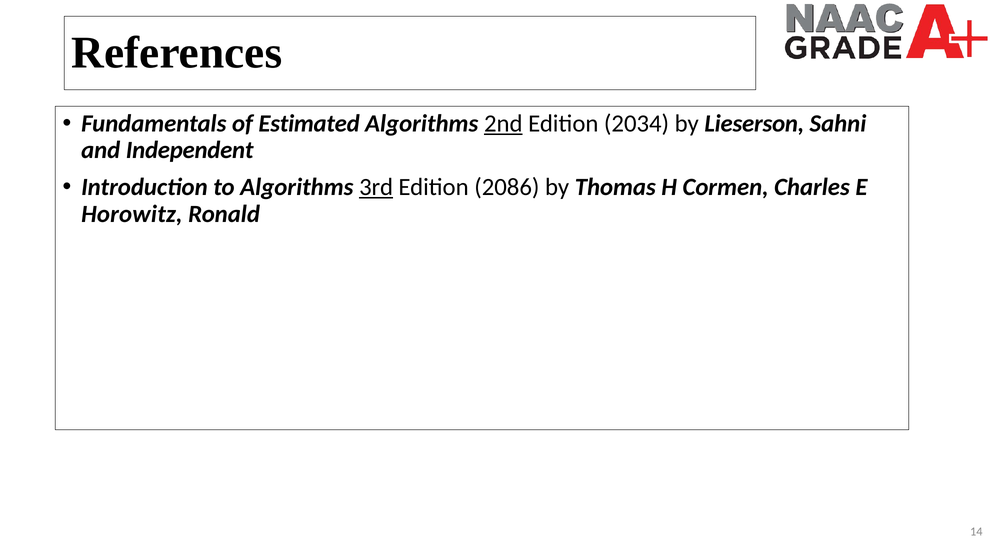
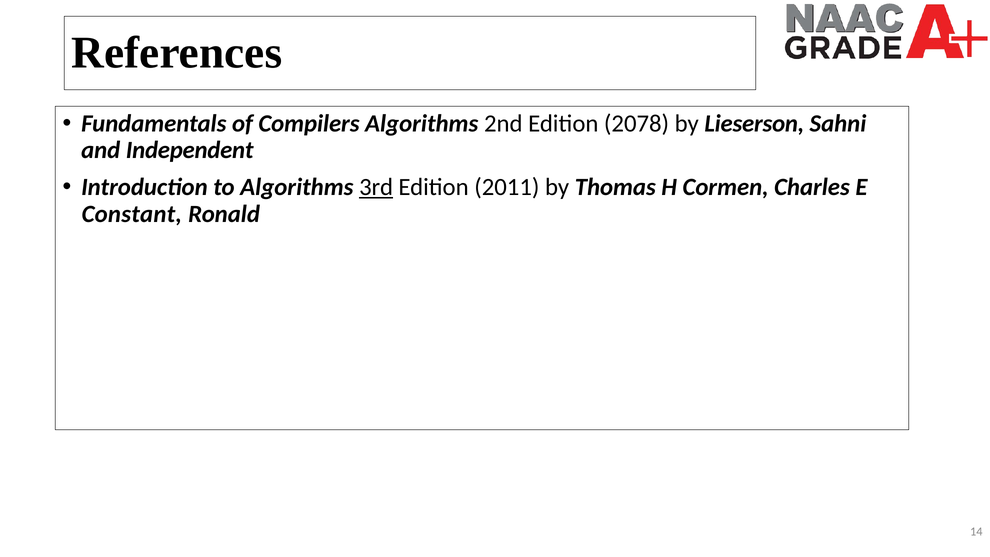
Estimated: Estimated -> Compilers
2nd underline: present -> none
2034: 2034 -> 2078
2086: 2086 -> 2011
Horowitz: Horowitz -> Constant
